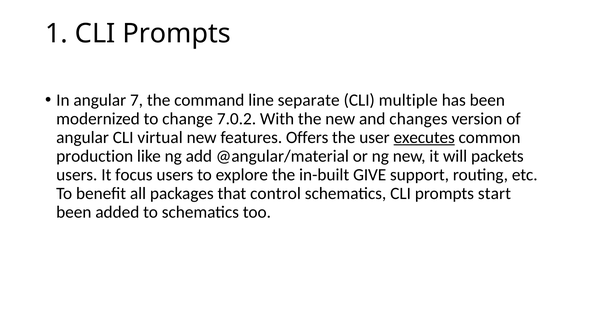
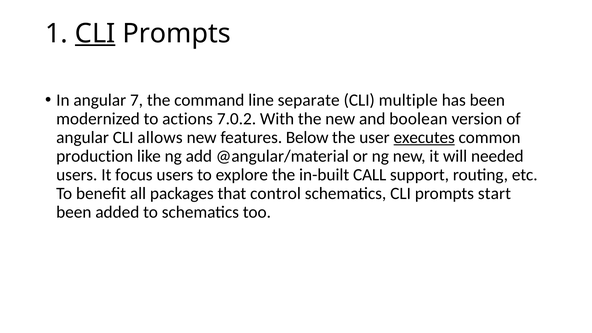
CLI at (95, 33) underline: none -> present
change: change -> actions
changes: changes -> boolean
virtual: virtual -> allows
Offers: Offers -> Below
packets: packets -> needed
GIVE: GIVE -> CALL
